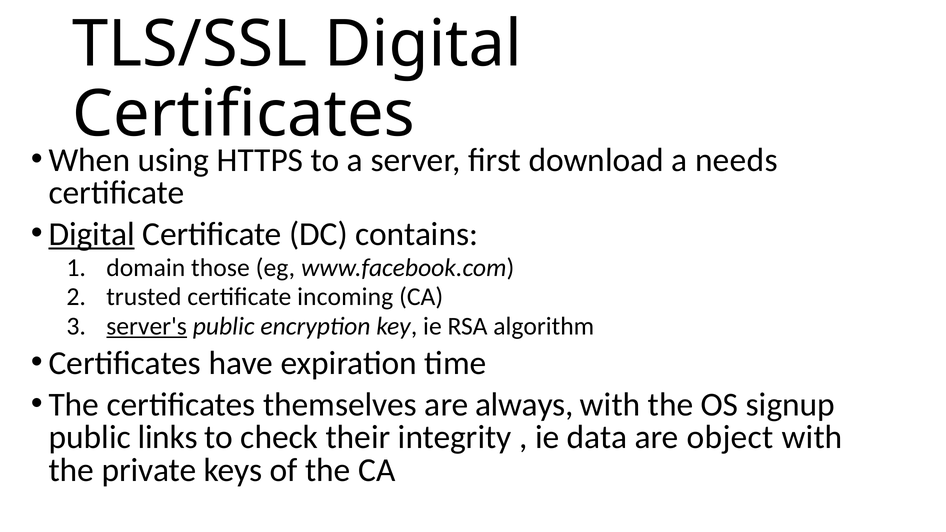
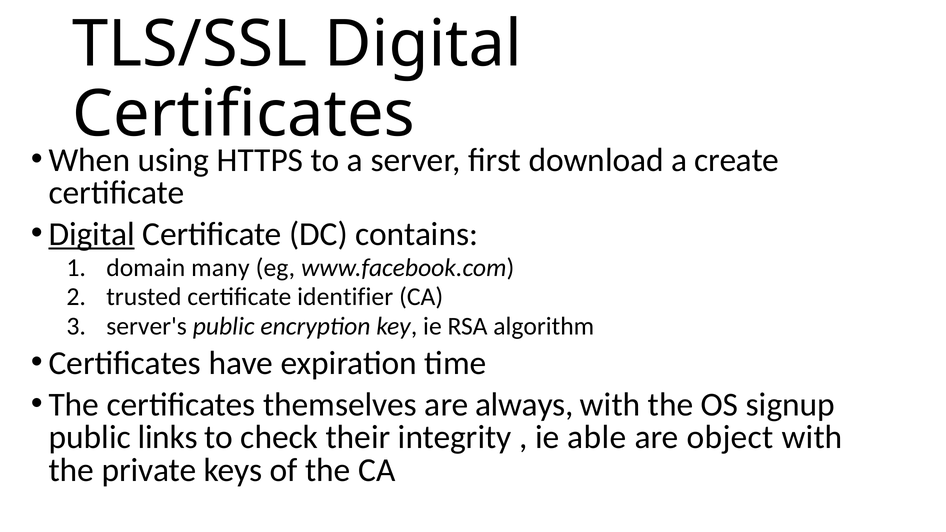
needs: needs -> create
those: those -> many
incoming: incoming -> identifier
server's underline: present -> none
data: data -> able
